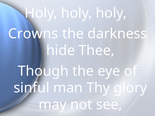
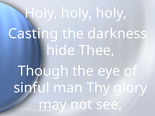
Crowns: Crowns -> Casting
